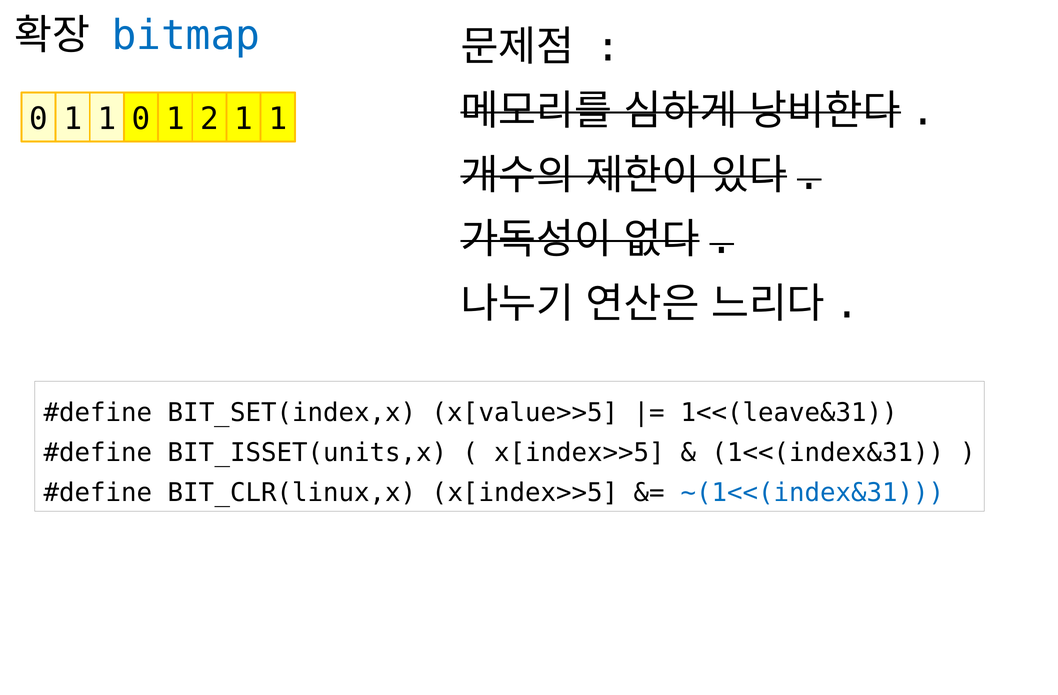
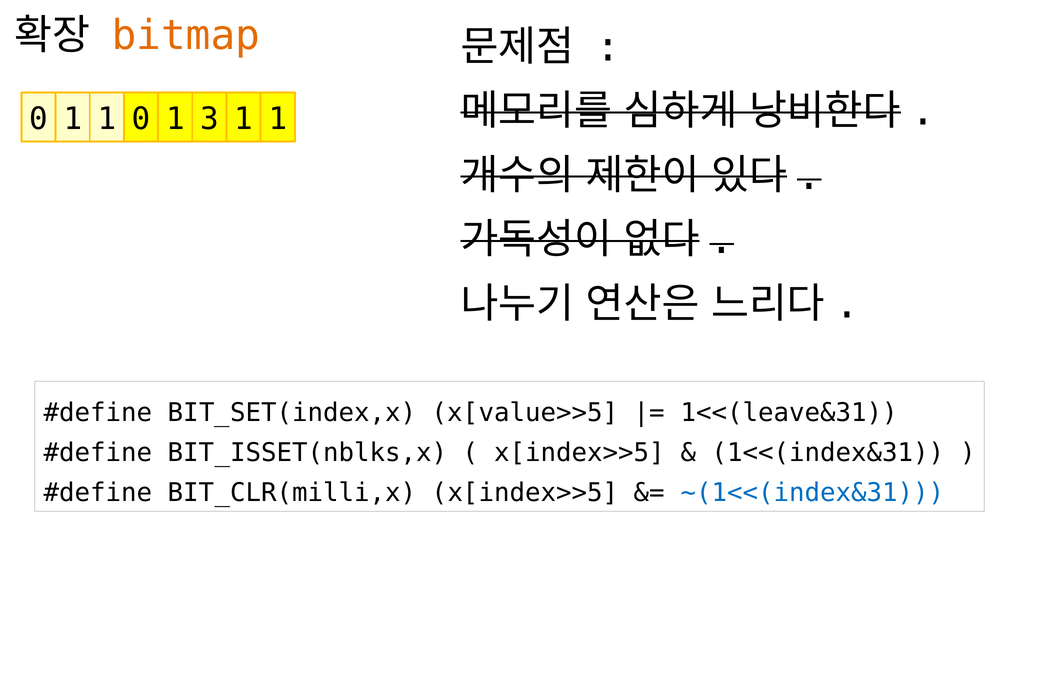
bitmap colour: blue -> orange
2: 2 -> 3
BIT_ISSET(units,x: BIT_ISSET(units,x -> BIT_ISSET(nblks,x
BIT_CLR(linux,x: BIT_CLR(linux,x -> BIT_CLR(milli,x
